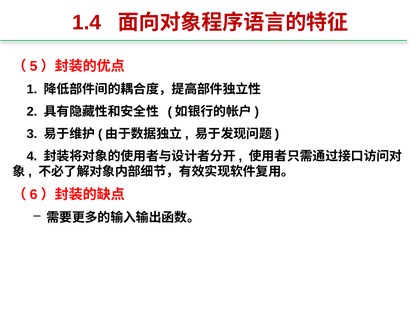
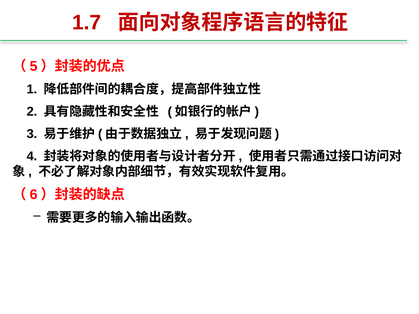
1.4: 1.4 -> 1.7
